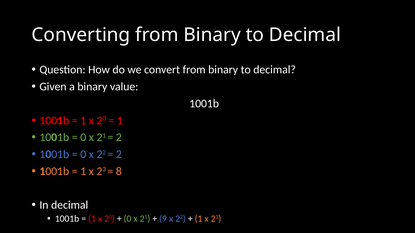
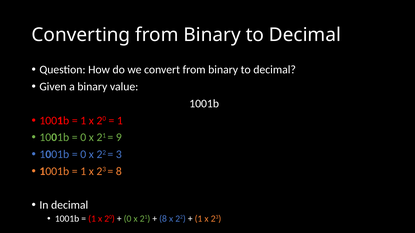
2 at (119, 138): 2 -> 9
2 at (119, 155): 2 -> 3
9 at (163, 219): 9 -> 8
